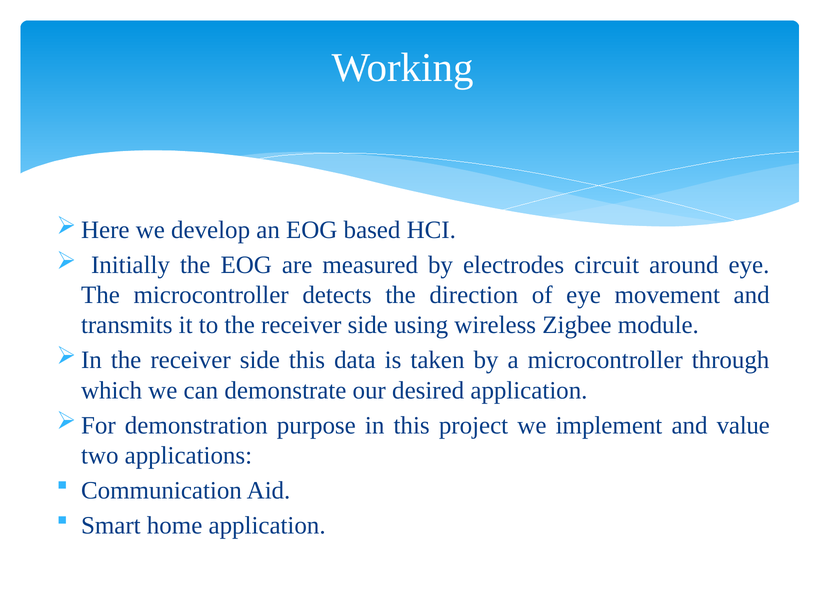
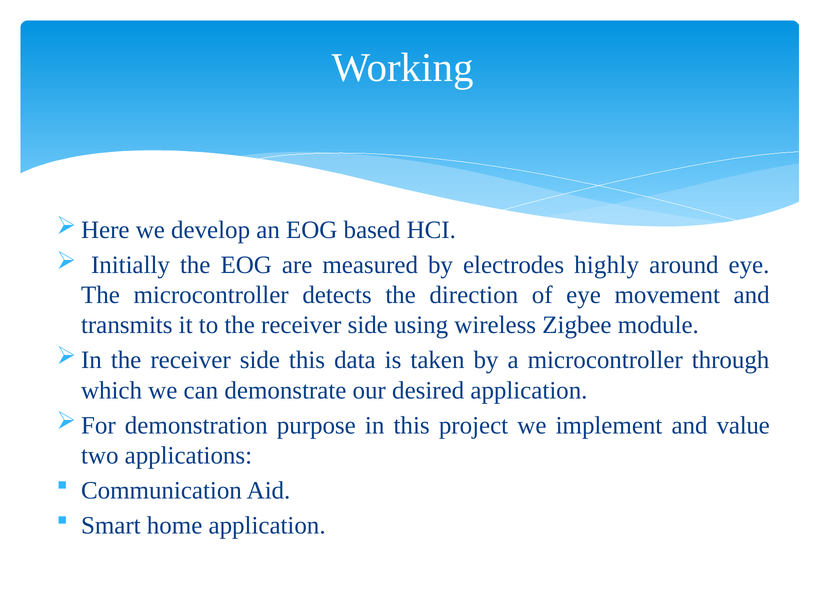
circuit: circuit -> highly
